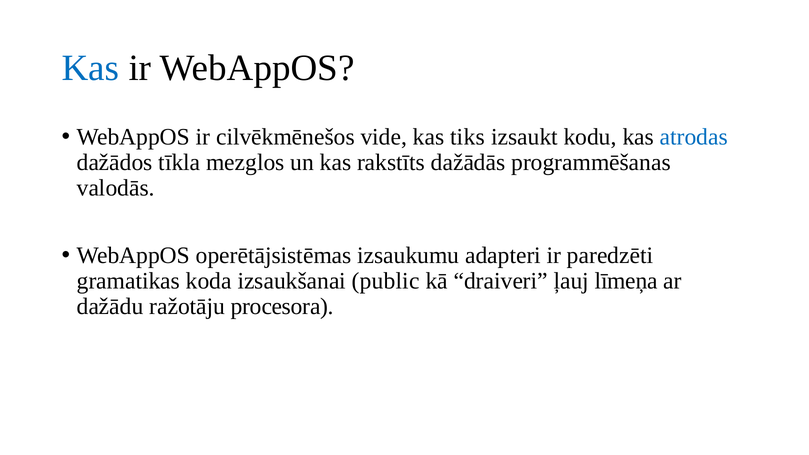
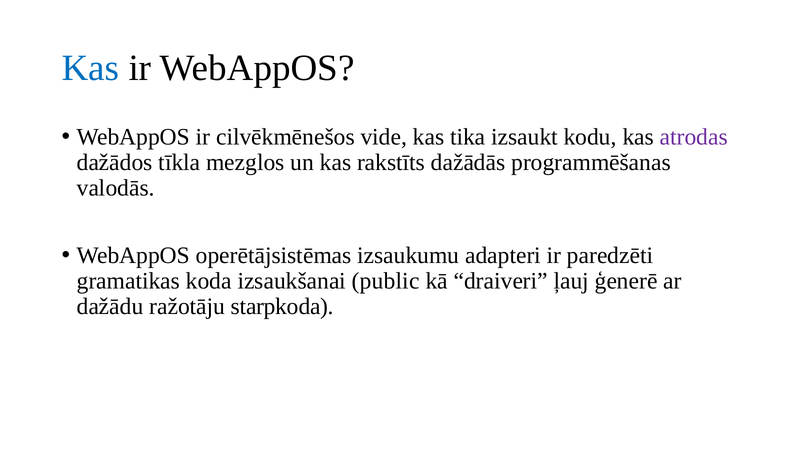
tiks: tiks -> tika
atrodas colour: blue -> purple
līmeņa: līmeņa -> ģenerē
procesora: procesora -> starpkoda
